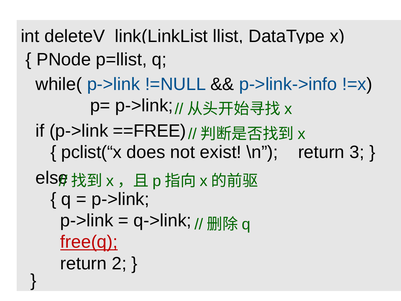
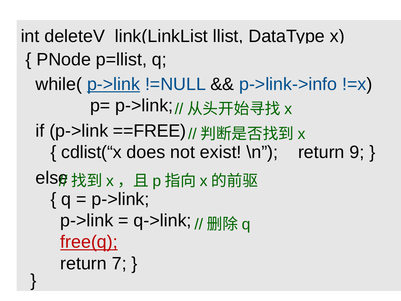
p->link at (114, 84) underline: none -> present
pclist(“x: pclist(“x -> cdlist(“x
3: 3 -> 9
2: 2 -> 7
